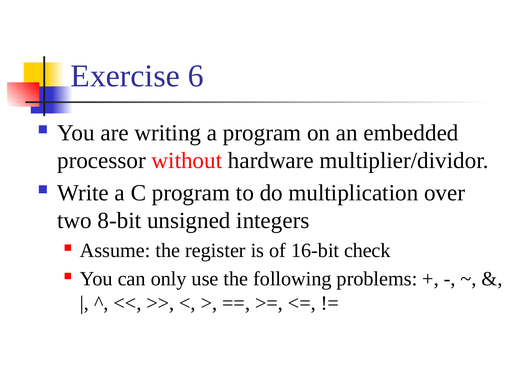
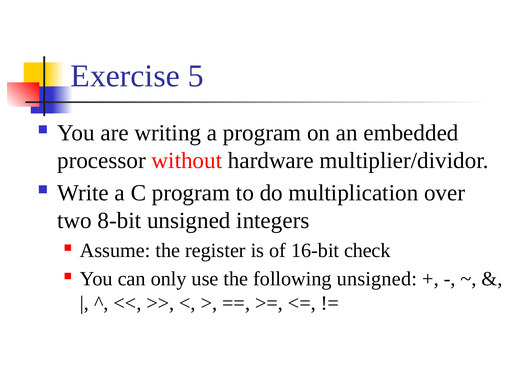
6: 6 -> 5
following problems: problems -> unsigned
